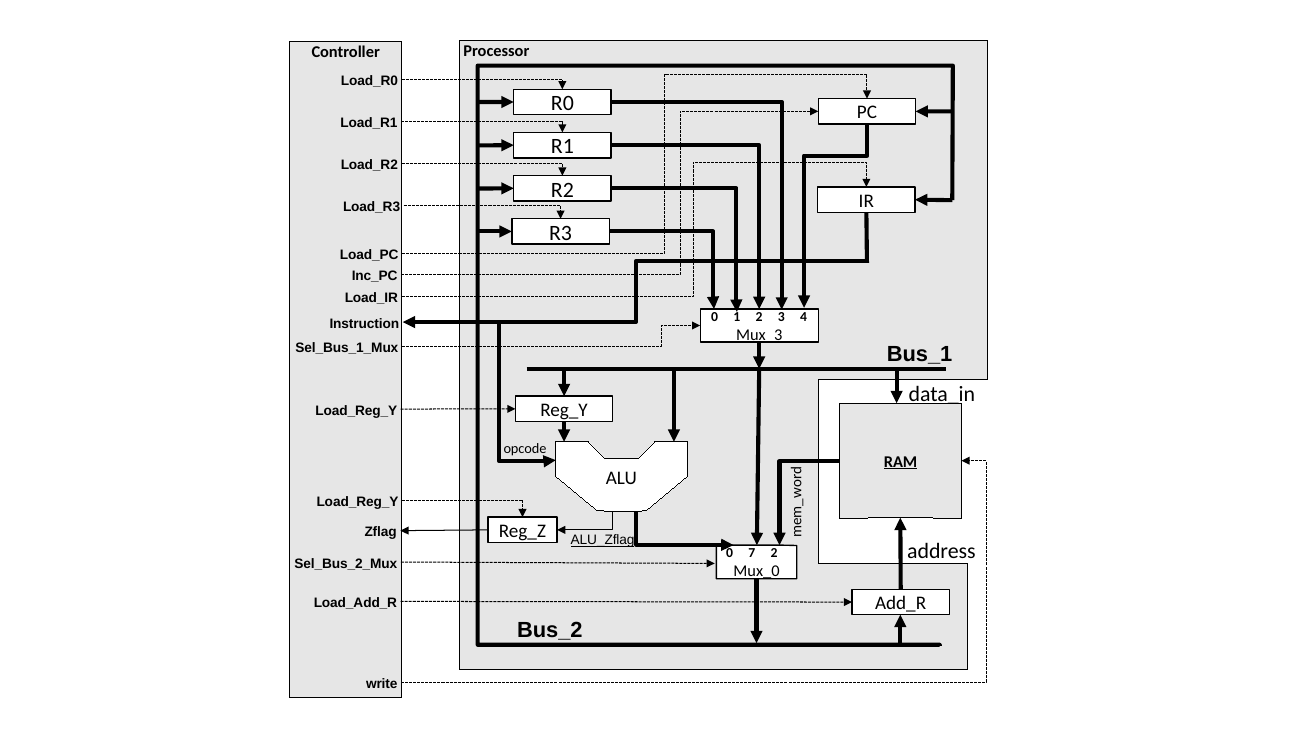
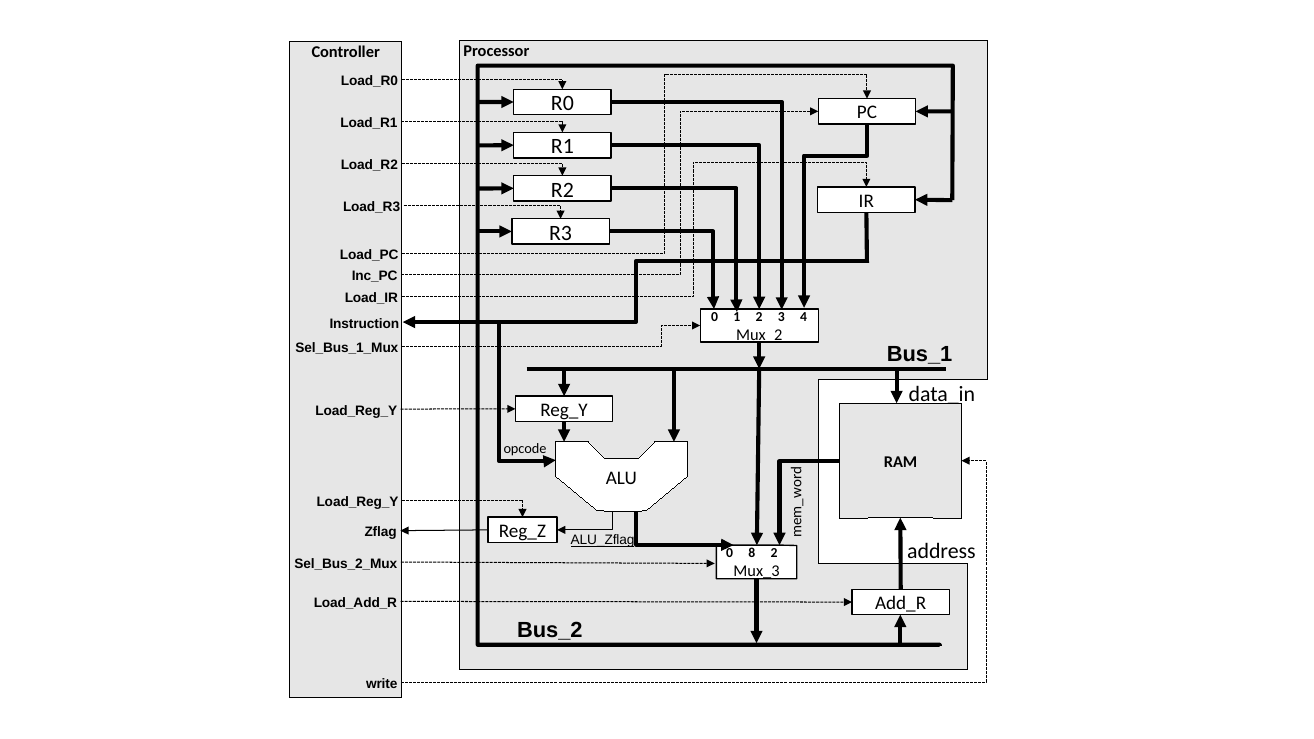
Mux_3: Mux_3 -> Mux_2
RAM underline: present -> none
7: 7 -> 8
Mux_0: Mux_0 -> Mux_3
